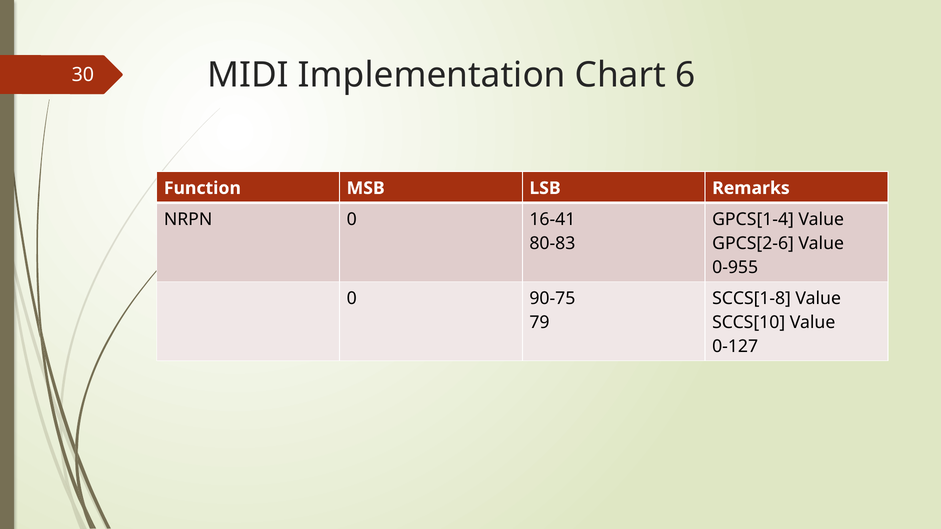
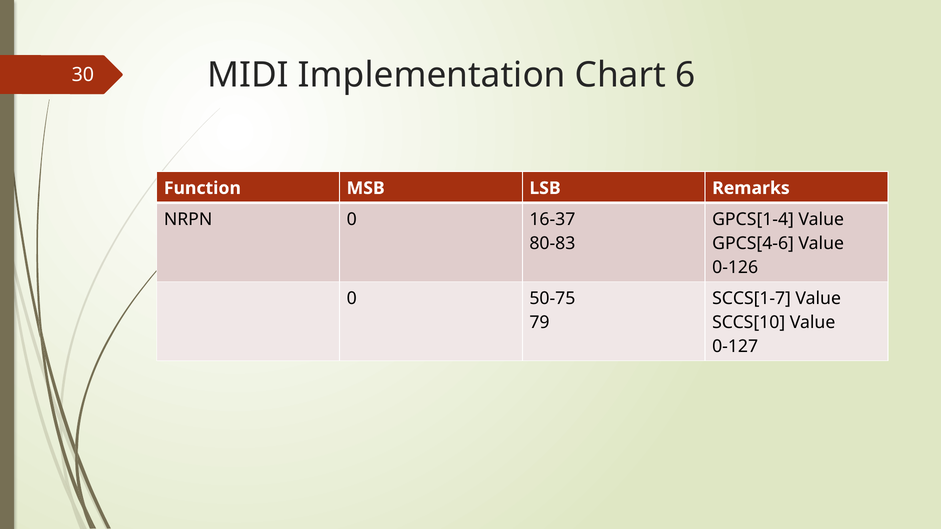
16-41: 16-41 -> 16-37
GPCS[2-6: GPCS[2-6 -> GPCS[4-6
0-955: 0-955 -> 0-126
90-75: 90-75 -> 50-75
SCCS[1-8: SCCS[1-8 -> SCCS[1-7
